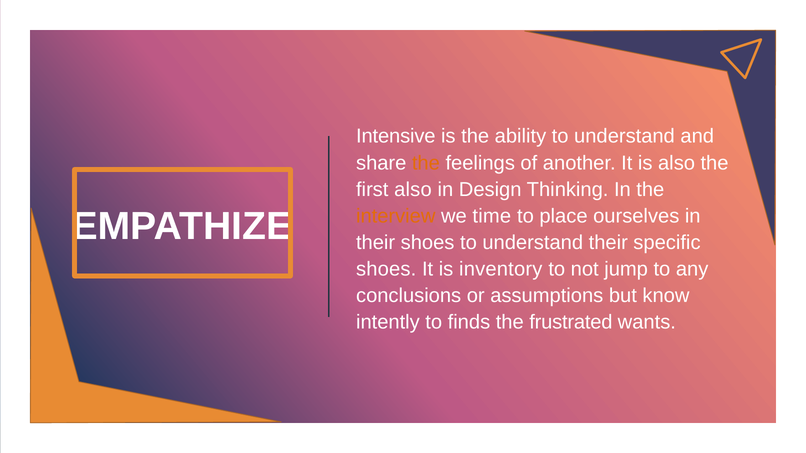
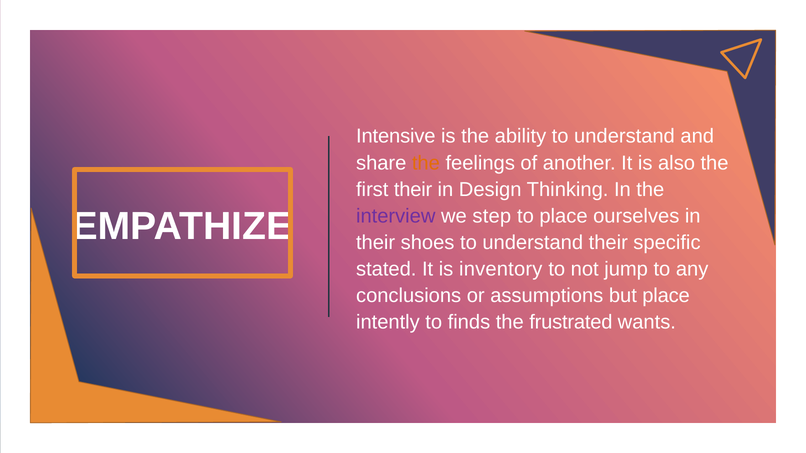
first also: also -> their
interview colour: orange -> purple
time: time -> step
shoes at (386, 269): shoes -> stated
but know: know -> place
